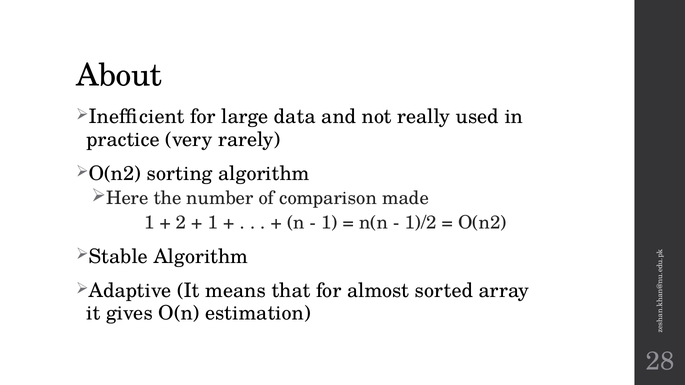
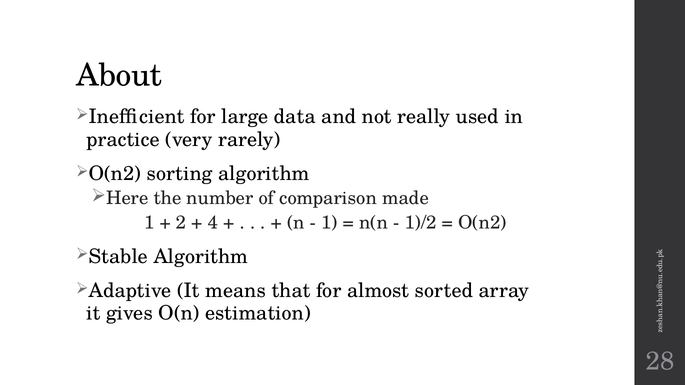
1 at (213, 223): 1 -> 4
